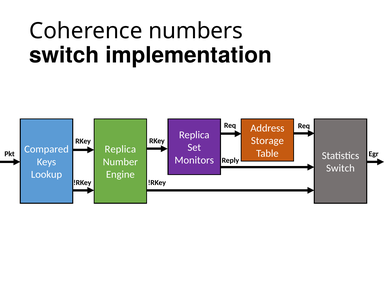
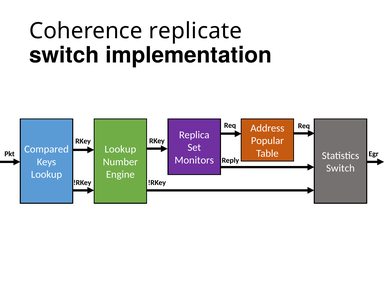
numbers: numbers -> replicate
Storage: Storage -> Popular
Replica at (120, 149): Replica -> Lookup
